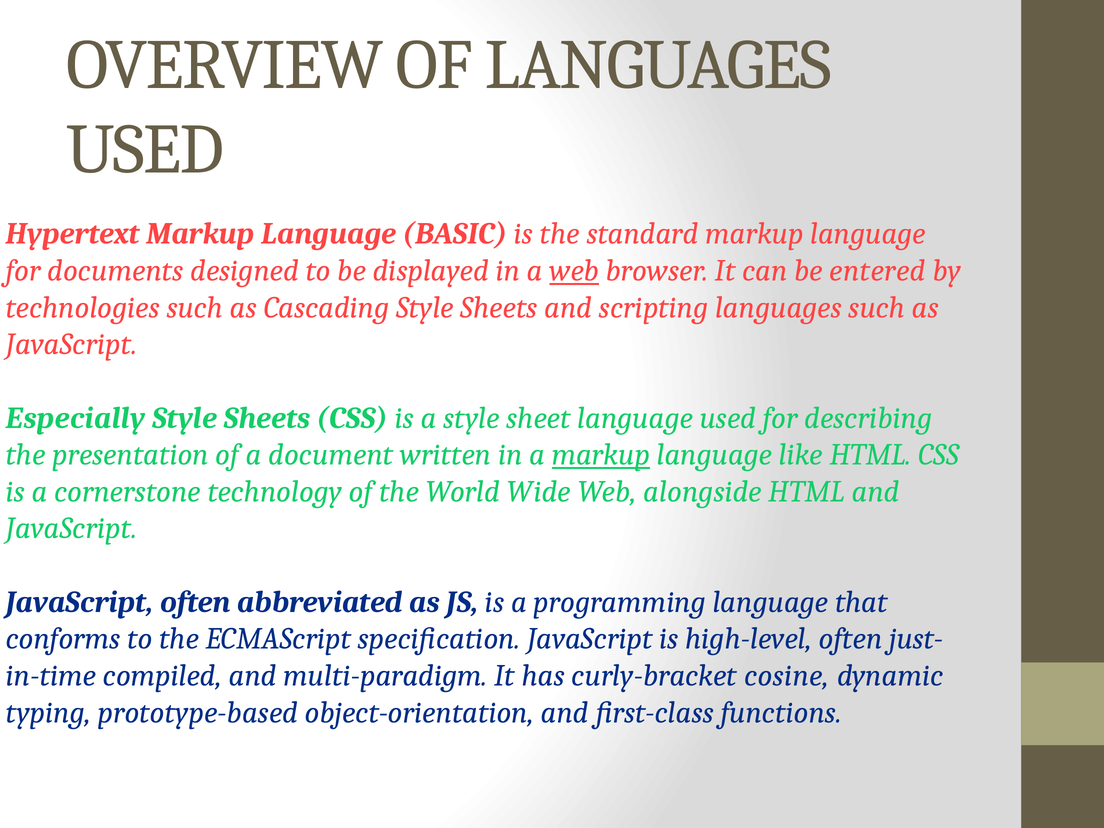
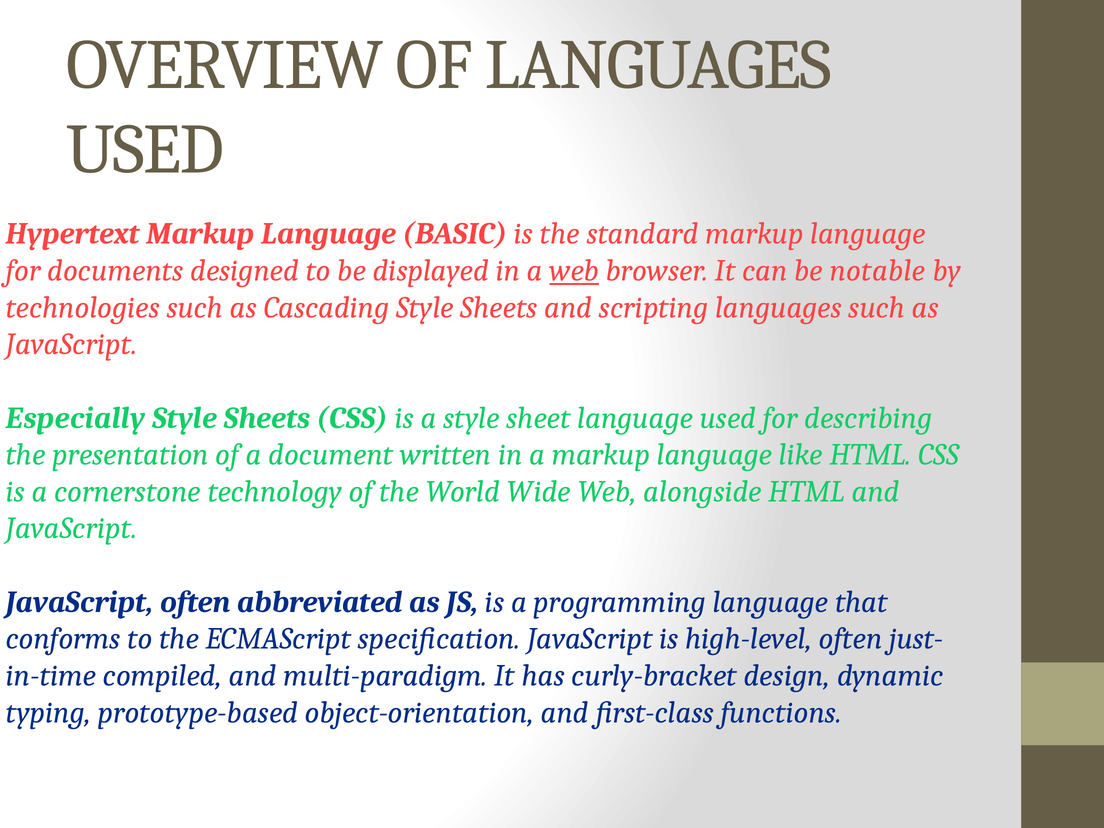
entered: entered -> notable
markup at (601, 455) underline: present -> none
cosine: cosine -> design
